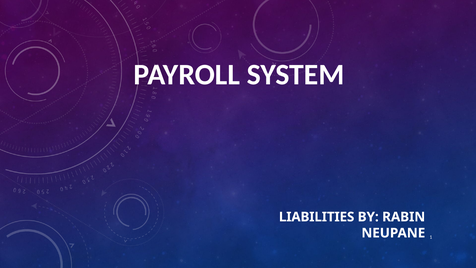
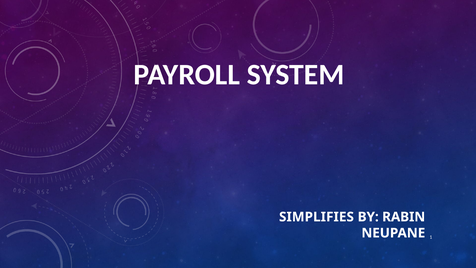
LIABILITIES: LIABILITIES -> SIMPLIFIES
